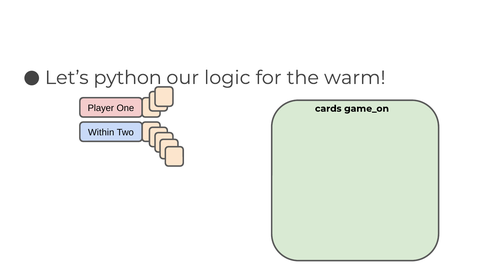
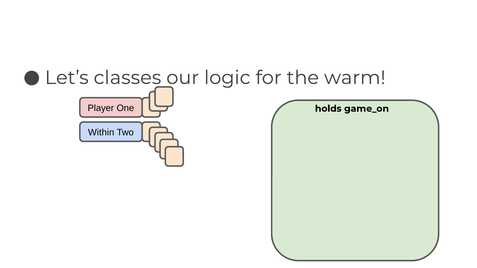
python: python -> classes
cards: cards -> holds
